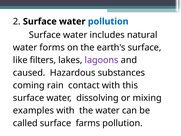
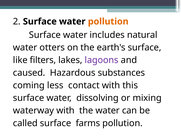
pollution at (108, 21) colour: blue -> orange
forms: forms -> otters
rain: rain -> less
examples: examples -> waterway
